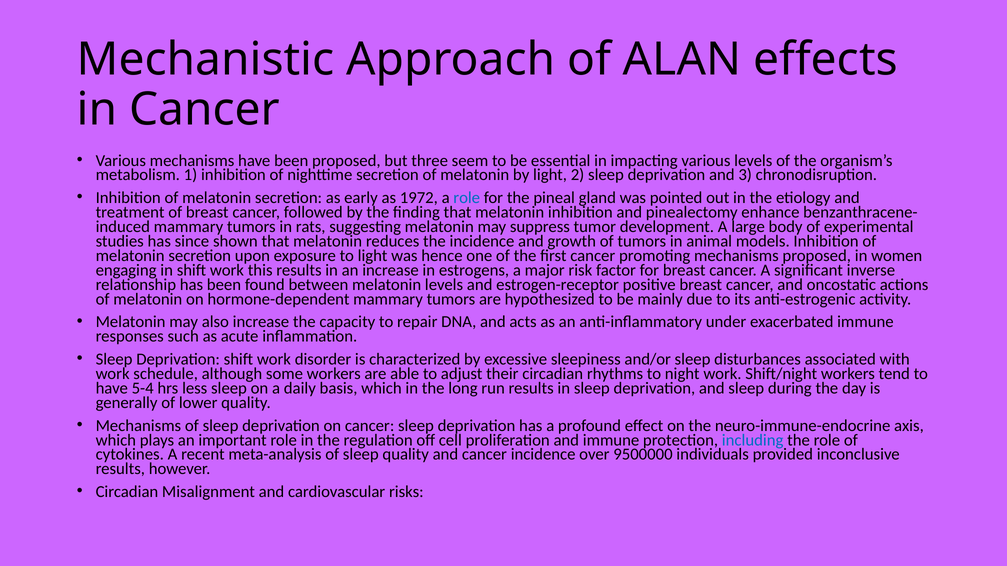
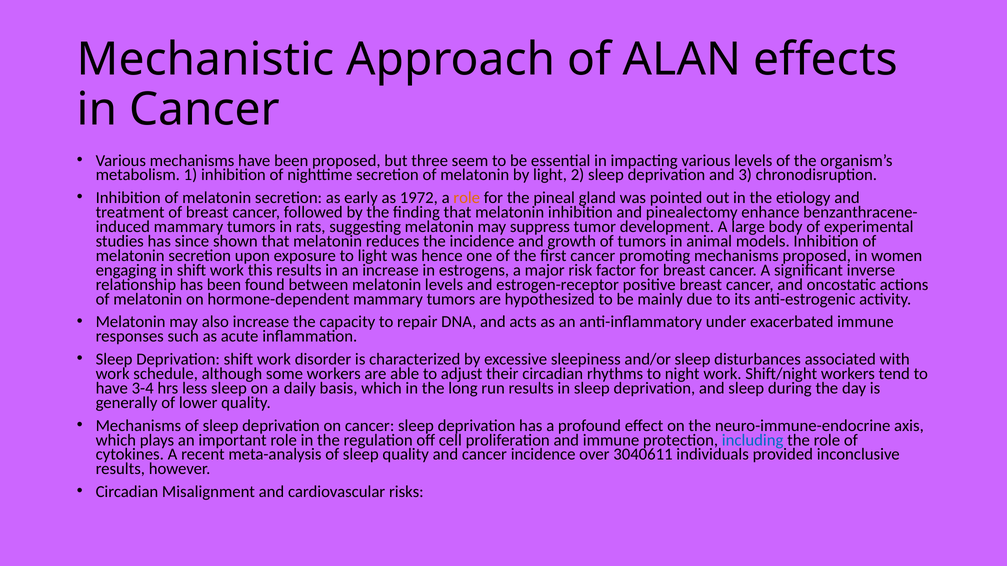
role at (467, 198) colour: blue -> orange
5-4: 5-4 -> 3-4
9500000: 9500000 -> 3040611
